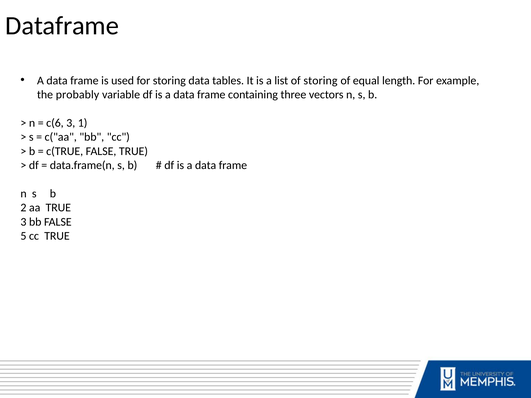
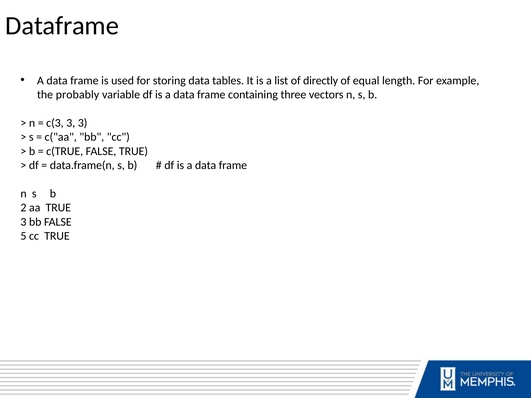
of storing: storing -> directly
c(6: c(6 -> c(3
3 1: 1 -> 3
